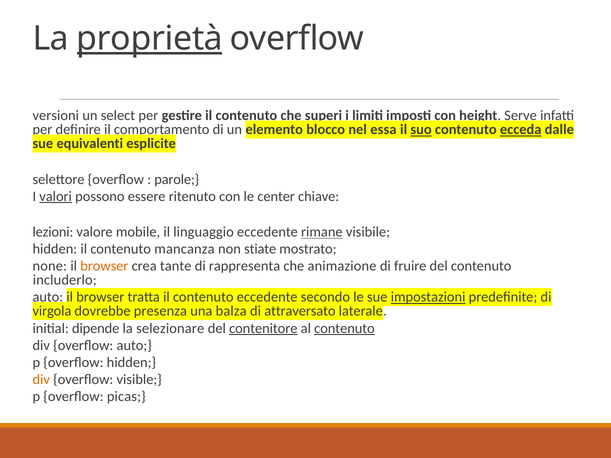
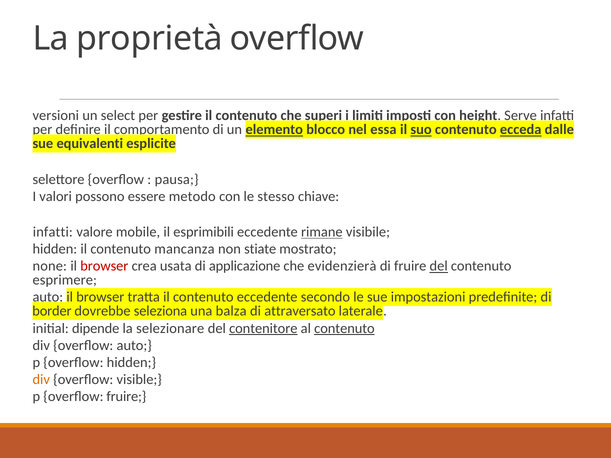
proprietà underline: present -> none
elemento underline: none -> present
parole: parole -> pausa
valori underline: present -> none
ritenuto: ritenuto -> metodo
center: center -> stesso
lezioni at (53, 232): lezioni -> infatti
linguaggio: linguaggio -> esprimibili
browser at (104, 266) colour: orange -> red
tante: tante -> usata
rappresenta: rappresenta -> applicazione
animazione: animazione -> evidenzierà
del at (439, 266) underline: none -> present
includerlo: includerlo -> esprimere
impostazioni underline: present -> none
virgola: virgola -> border
presenza: presenza -> seleziona
overflow picas: picas -> fruire
